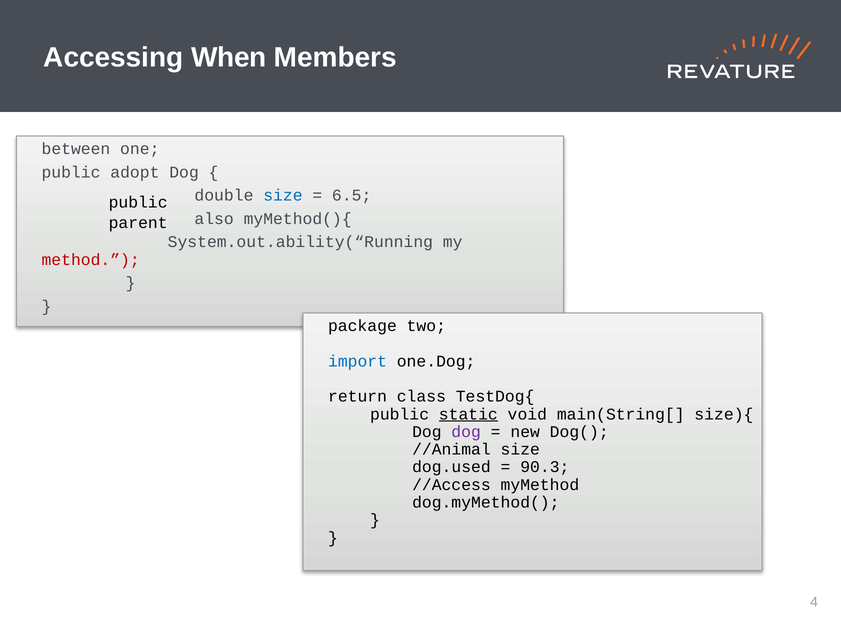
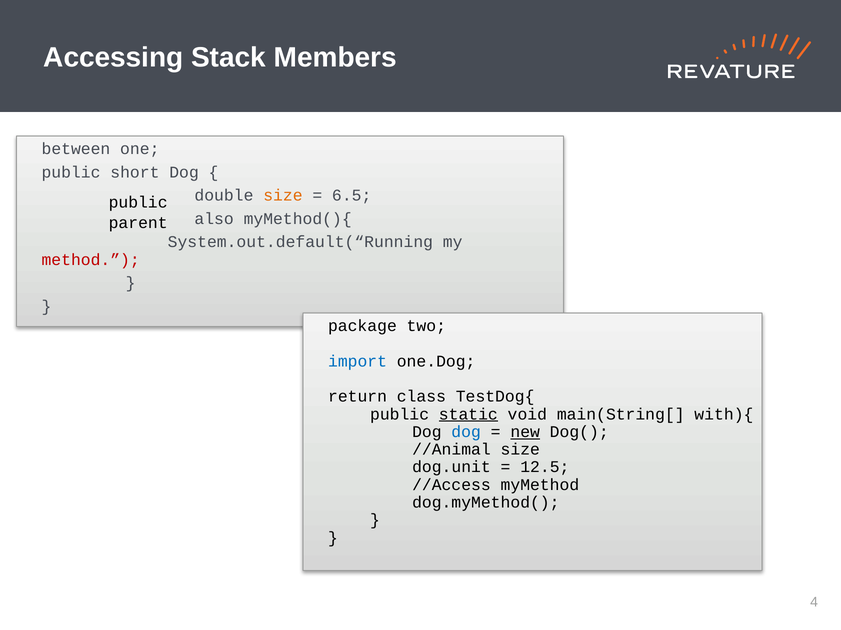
When: When -> Stack
adopt: adopt -> short
size at (283, 196) colour: blue -> orange
System.out.ability(“Running: System.out.ability(“Running -> System.out.default(“Running
size){: size){ -> with){
dog at (466, 432) colour: purple -> blue
new underline: none -> present
dog.used: dog.used -> dog.unit
90.3: 90.3 -> 12.5
